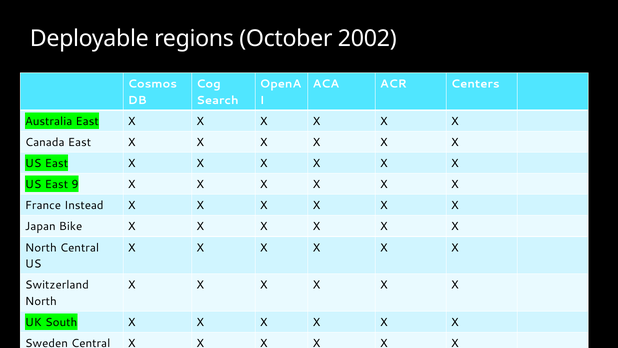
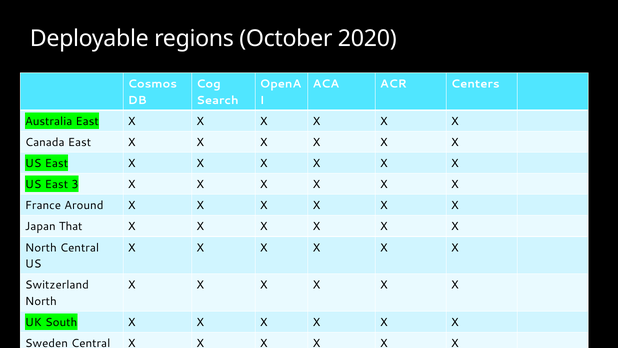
2002: 2002 -> 2020
9: 9 -> 3
Instead: Instead -> Around
Bike: Bike -> That
